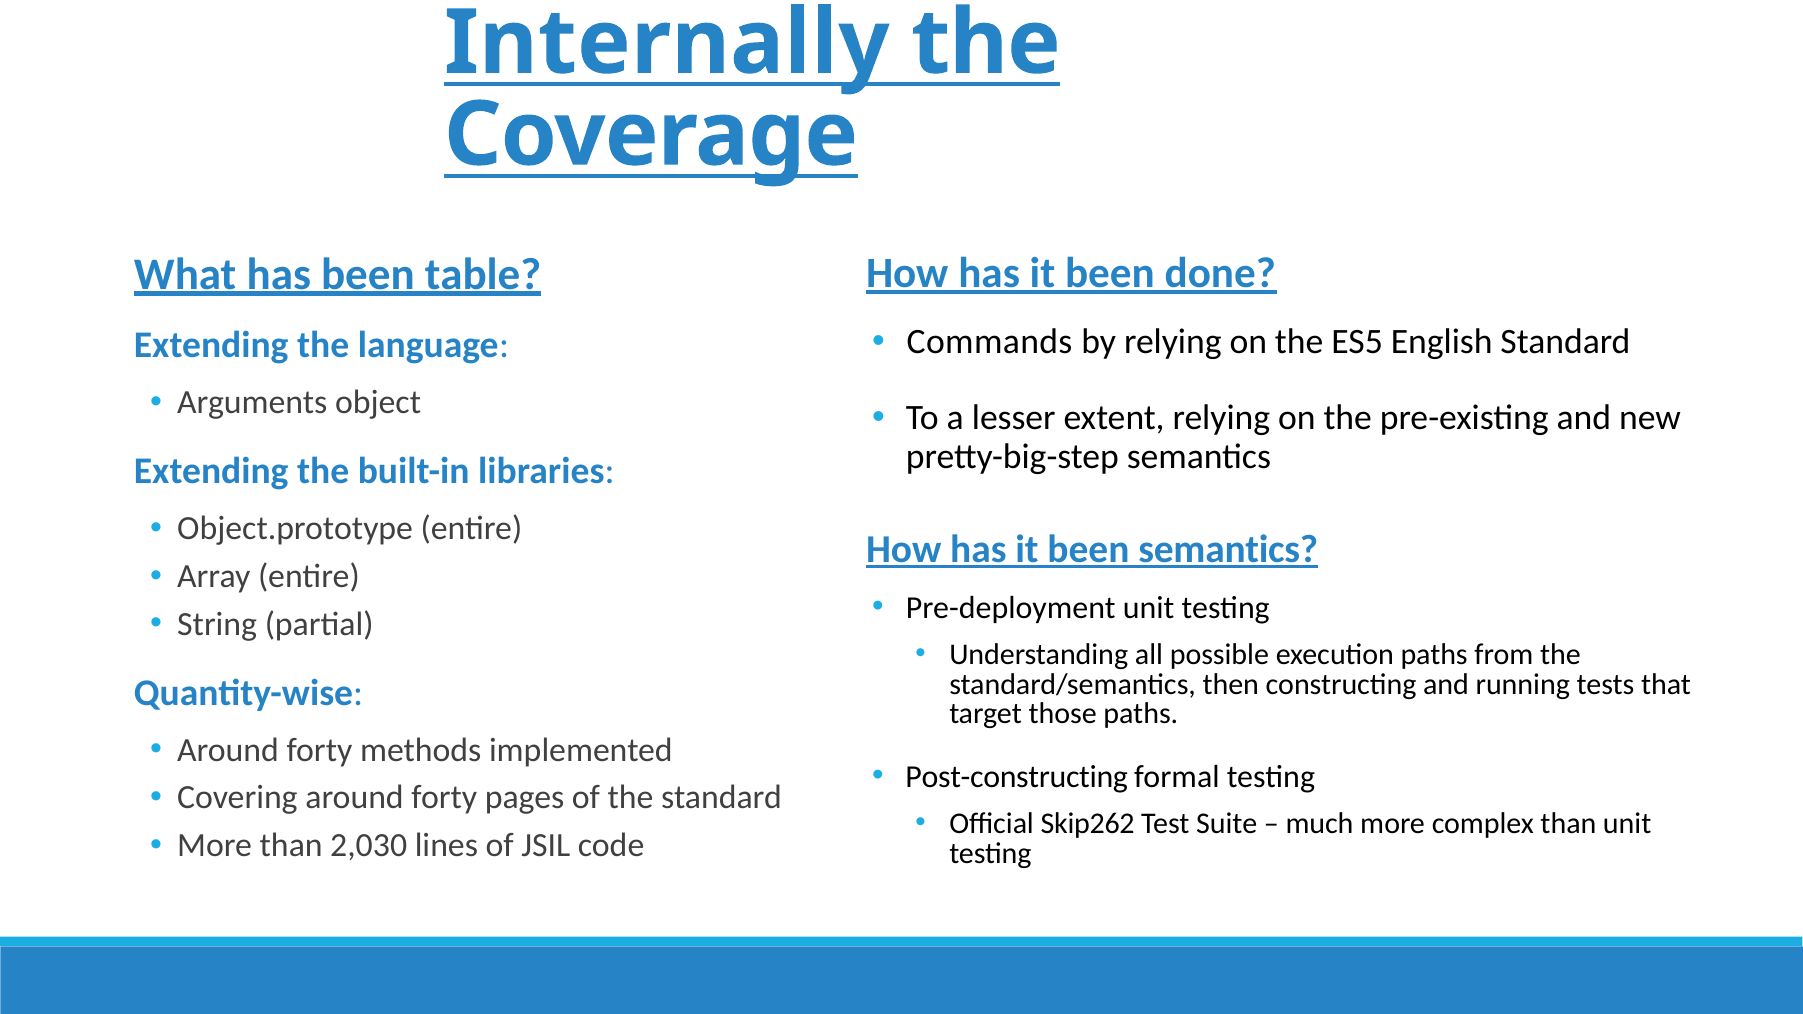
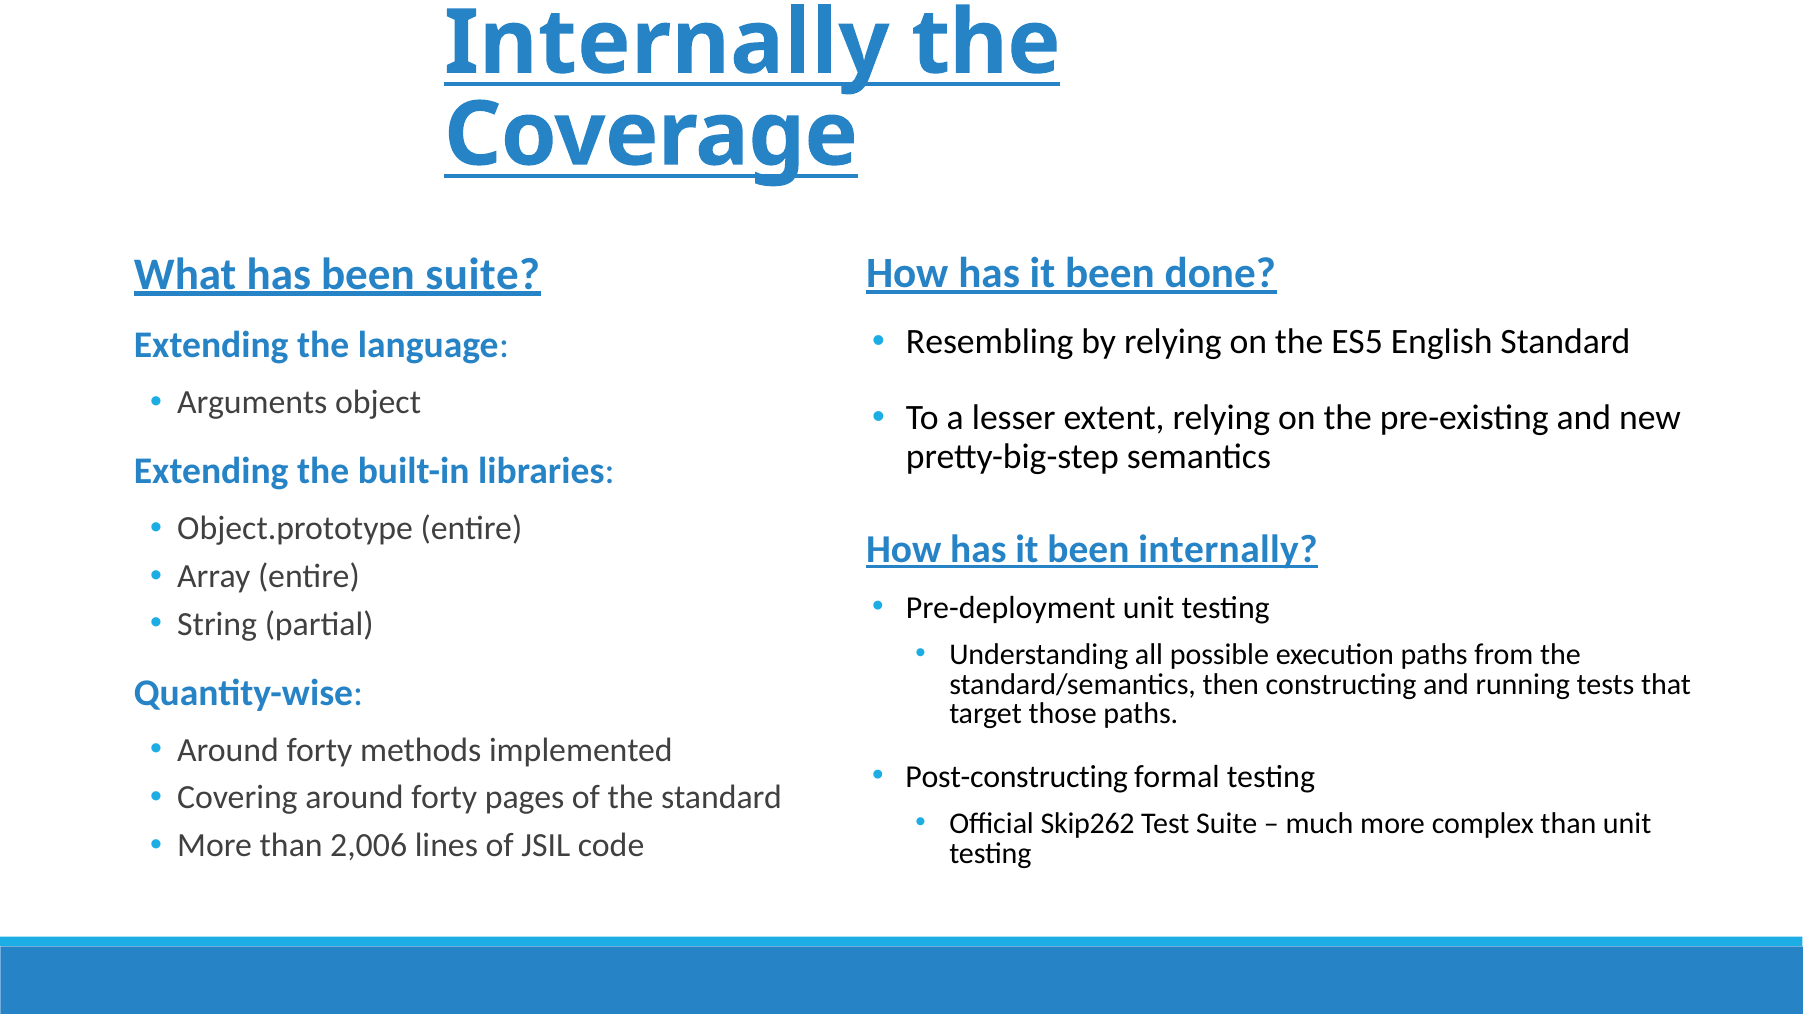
been table: table -> suite
Commands: Commands -> Resembling
been semantics: semantics -> internally
2,030: 2,030 -> 2,006
